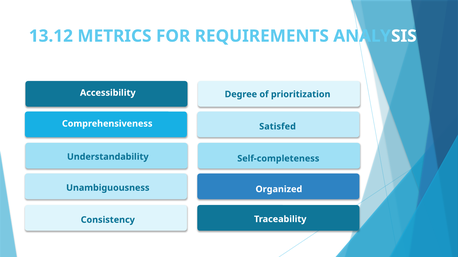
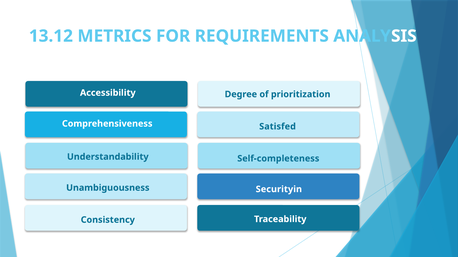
Organized: Organized -> Securityin
